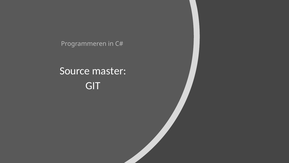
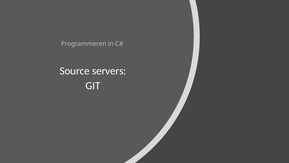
master: master -> servers
